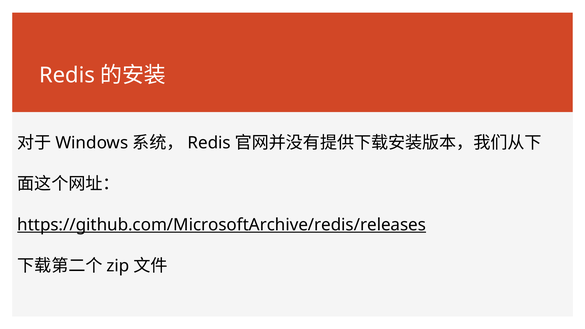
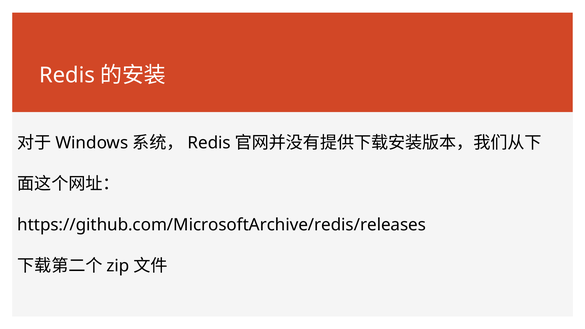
https://github.com/MicrosoftArchive/redis/releases underline: present -> none
